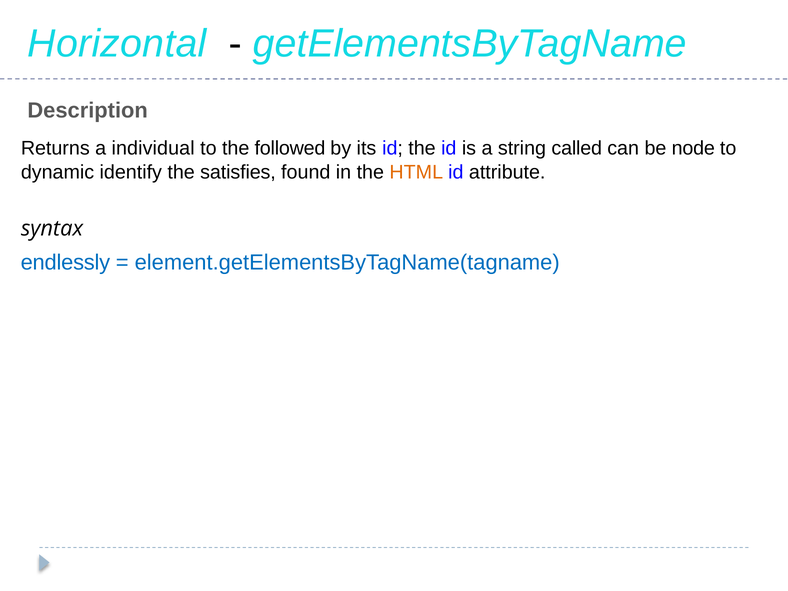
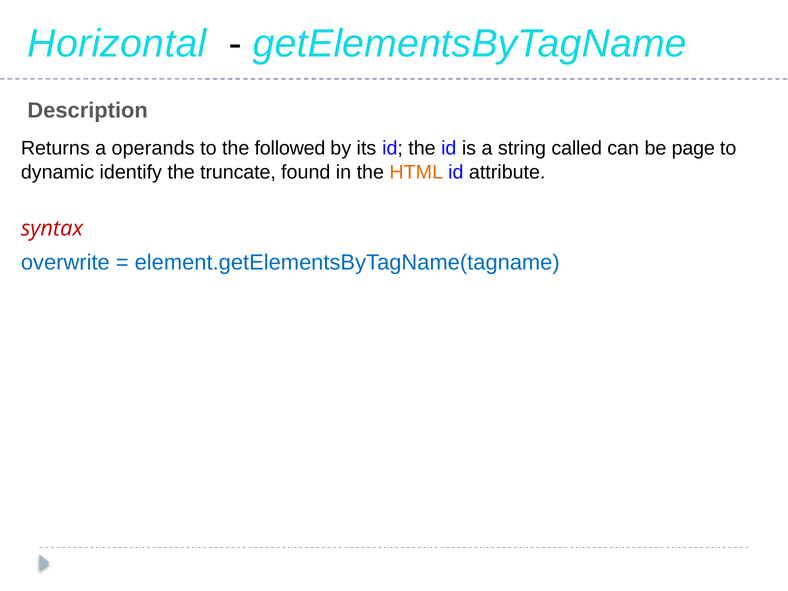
individual: individual -> operands
node: node -> page
satisfies: satisfies -> truncate
syntax colour: black -> red
endlessly: endlessly -> overwrite
